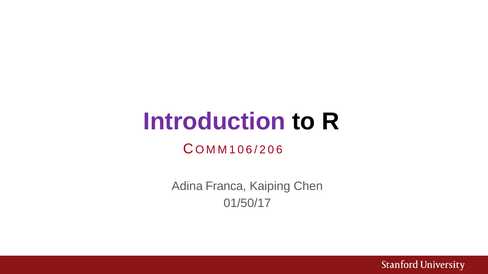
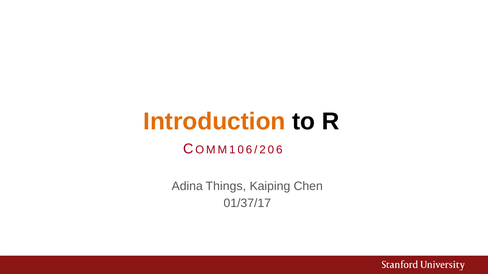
Introduction colour: purple -> orange
Franca: Franca -> Things
01/50/17: 01/50/17 -> 01/37/17
